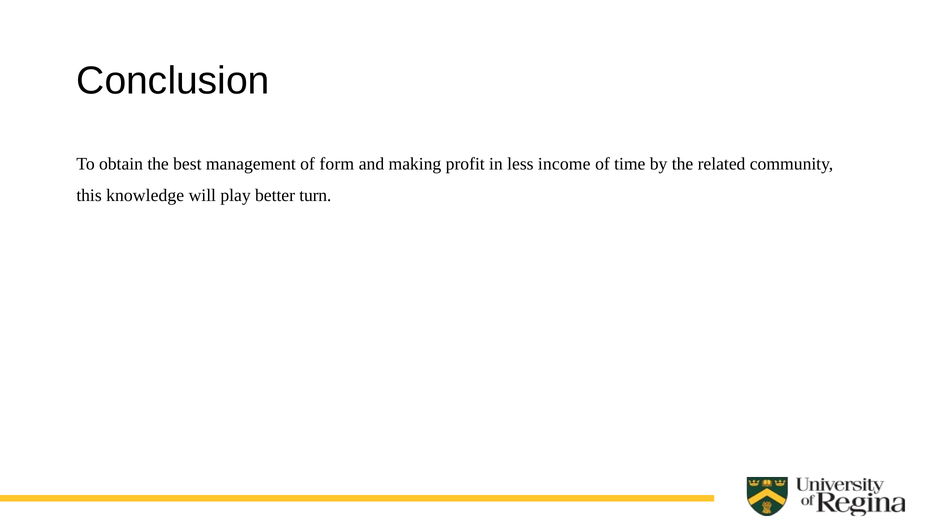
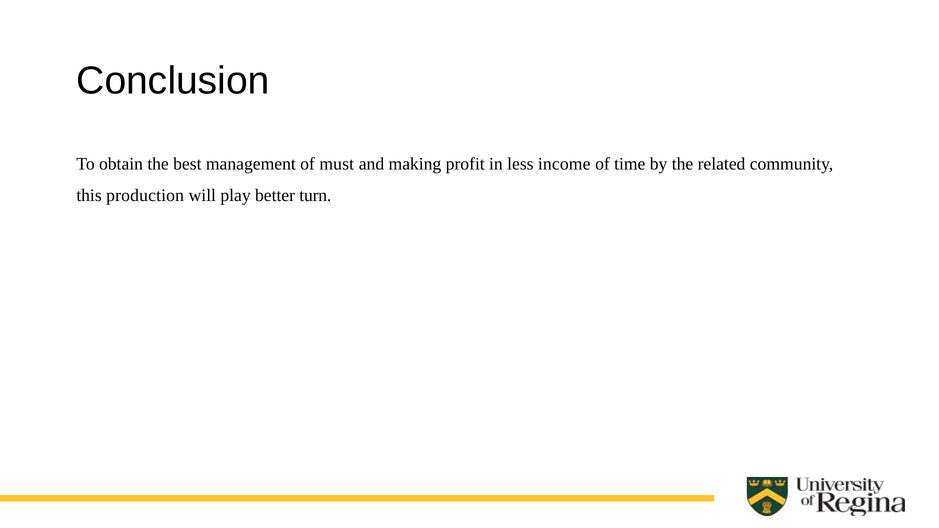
form: form -> must
knowledge: knowledge -> production
